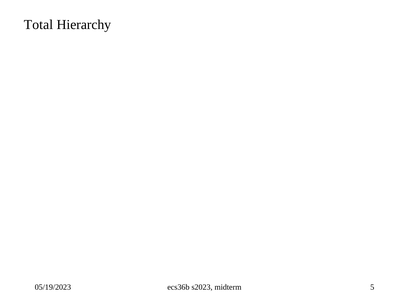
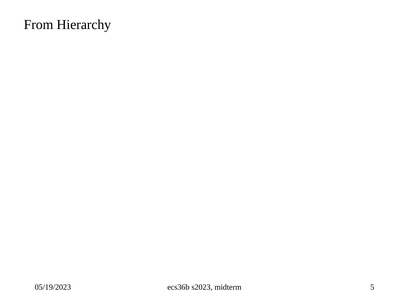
Total: Total -> From
